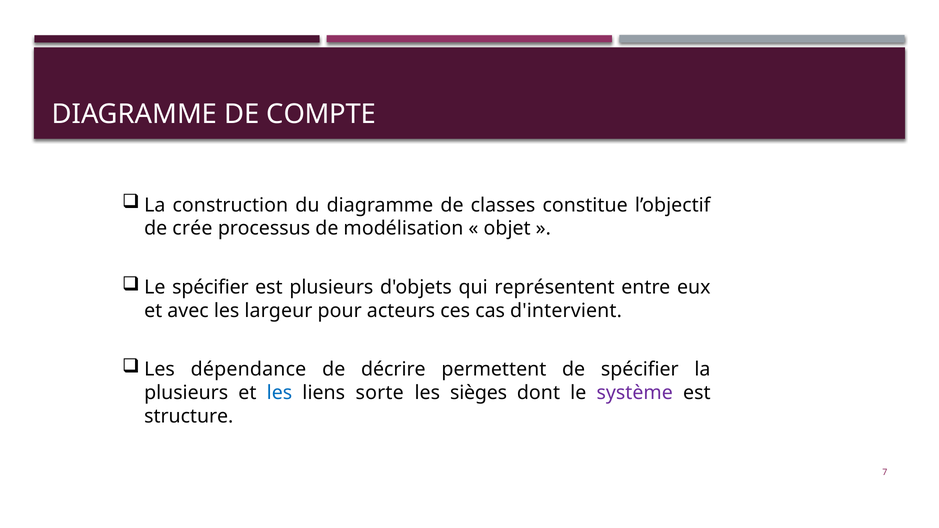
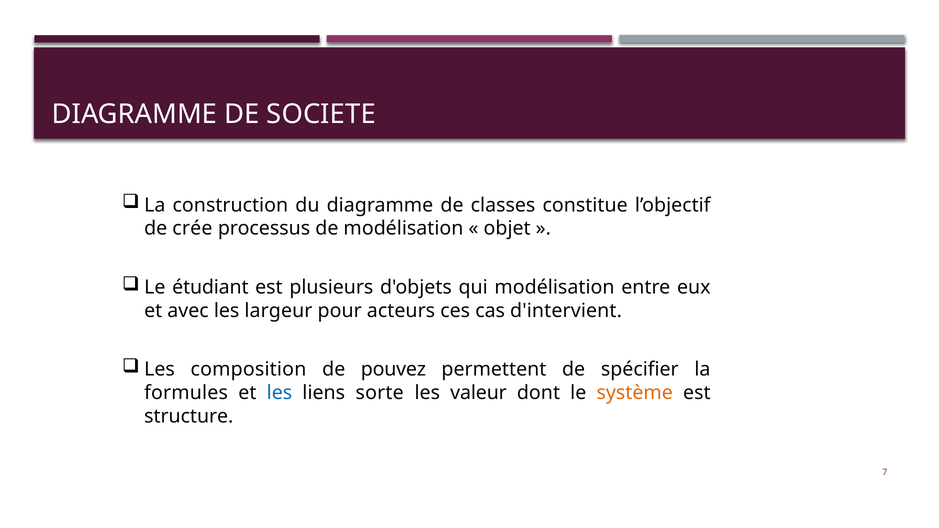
COMPTE: COMPTE -> SOCIETE
Le spécifier: spécifier -> étudiant
qui représentent: représentent -> modélisation
dépendance: dépendance -> composition
décrire: décrire -> pouvez
plusieurs at (186, 393): plusieurs -> formules
sièges: sièges -> valeur
système colour: purple -> orange
